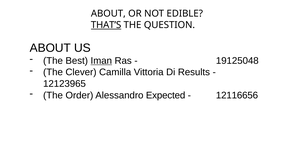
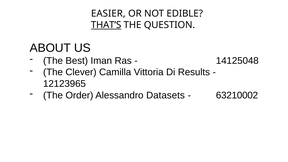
ABOUT at (108, 13): ABOUT -> EASIER
Iman underline: present -> none
19125048: 19125048 -> 14125048
Expected: Expected -> Datasets
12116656: 12116656 -> 63210002
